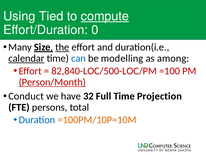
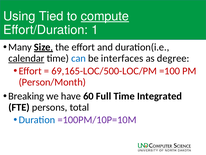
0: 0 -> 1
the underline: present -> none
modelling: modelling -> interfaces
among: among -> degree
82,840-LOC/500-LOC/PM: 82,840-LOC/500-LOC/PM -> 69,165-LOC/500-LOC/PM
Person/Month underline: present -> none
Conduct: Conduct -> Breaking
32: 32 -> 60
Projection: Projection -> Integrated
=100PM/10P=10M colour: orange -> purple
